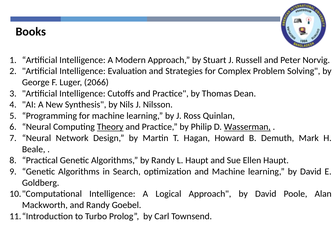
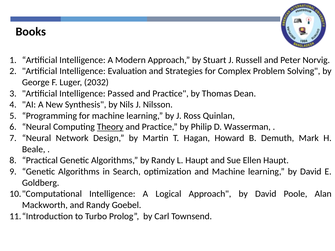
2066: 2066 -> 2032
Cutoffs: Cutoffs -> Passed
Wasserman underline: present -> none
